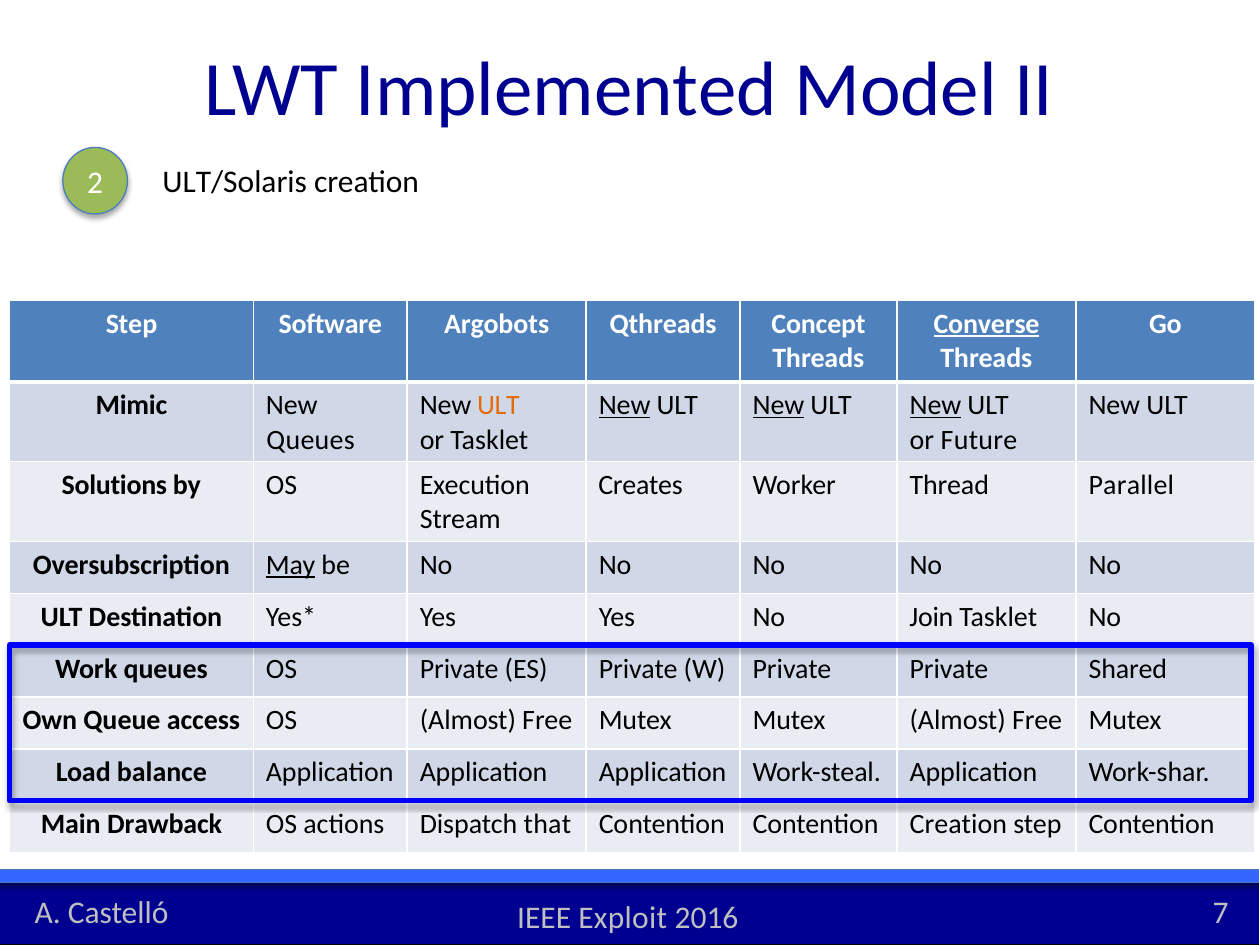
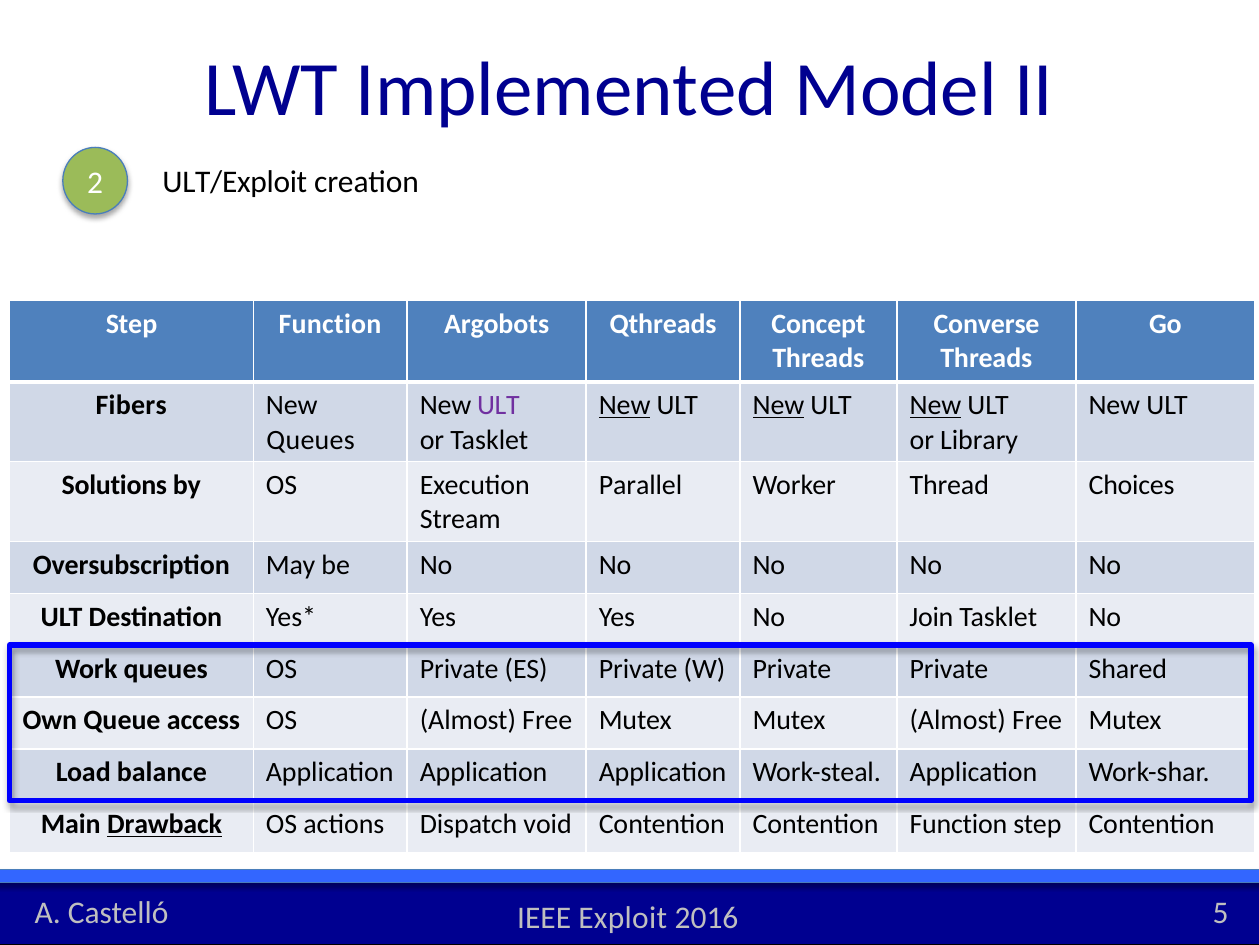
ULT/Solaris: ULT/Solaris -> ULT/Exploit
Step Software: Software -> Function
Converse underline: present -> none
Mimic: Mimic -> Fibers
ULT at (498, 405) colour: orange -> purple
Future: Future -> Library
Creates: Creates -> Parallel
Parallel: Parallel -> Choices
May underline: present -> none
Drawback underline: none -> present
that: that -> void
Contention Creation: Creation -> Function
7: 7 -> 5
